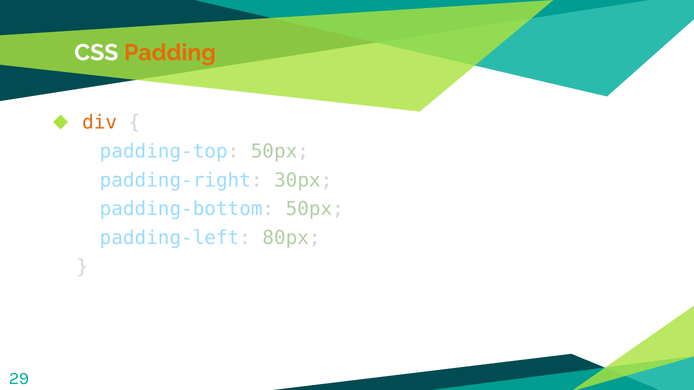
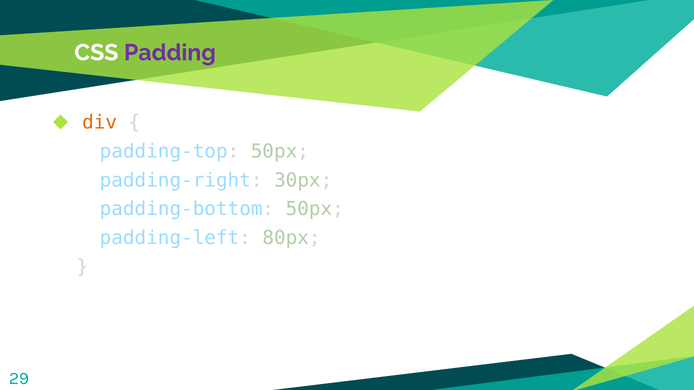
Padding colour: orange -> purple
